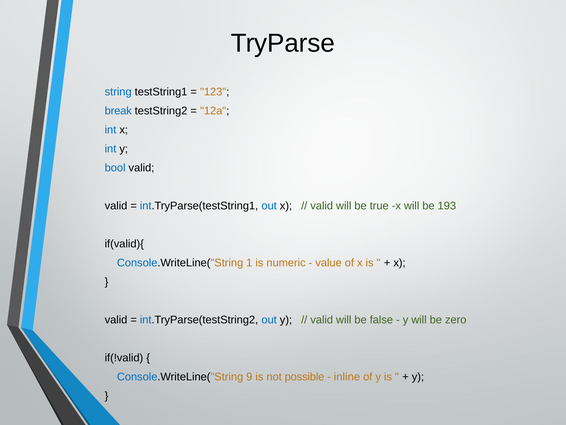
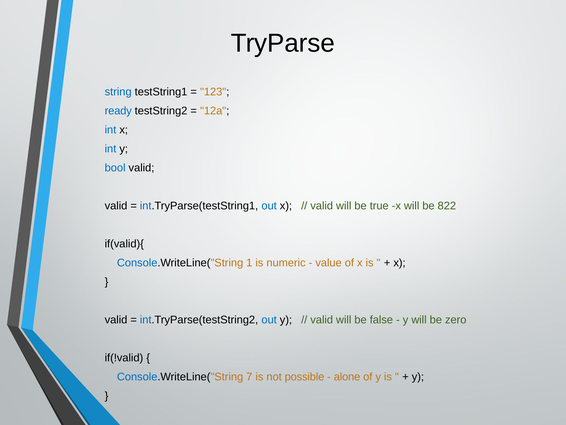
break: break -> ready
193: 193 -> 822
9: 9 -> 7
inline: inline -> alone
